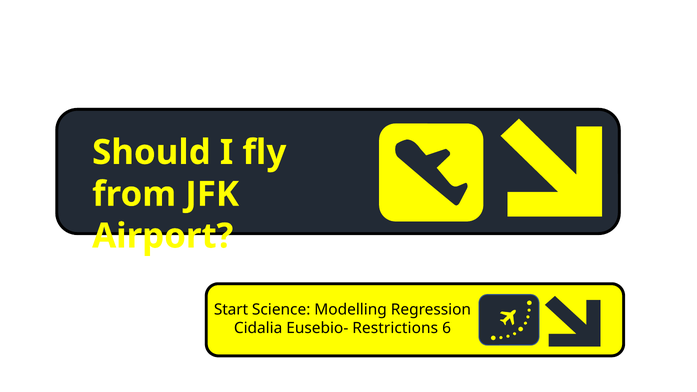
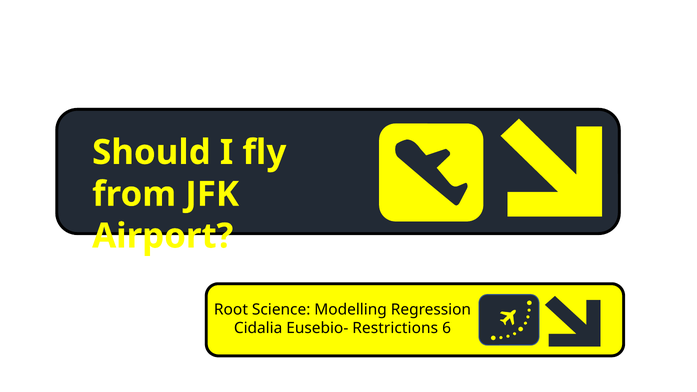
Start: Start -> Root
